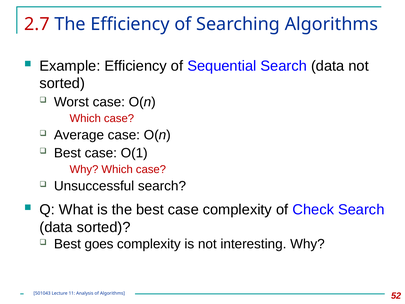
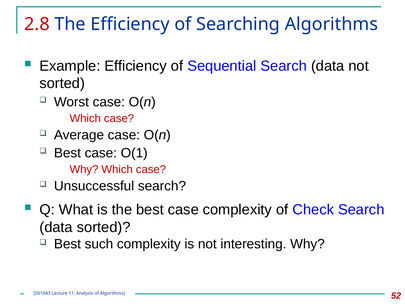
2.7: 2.7 -> 2.8
goes: goes -> such
